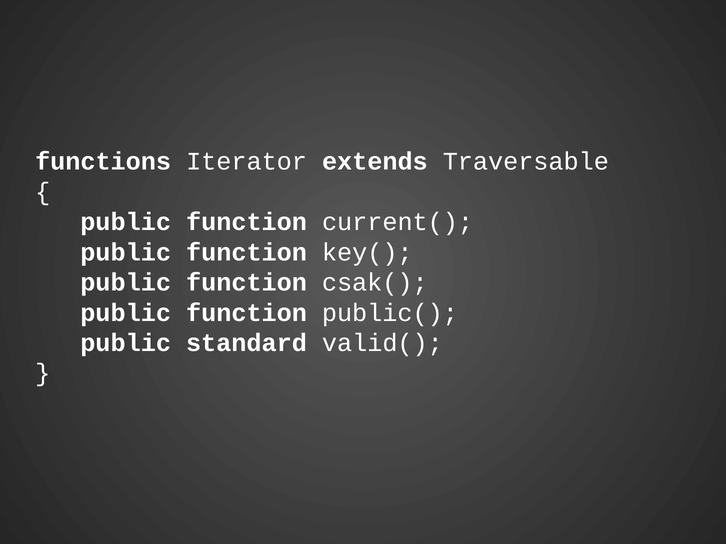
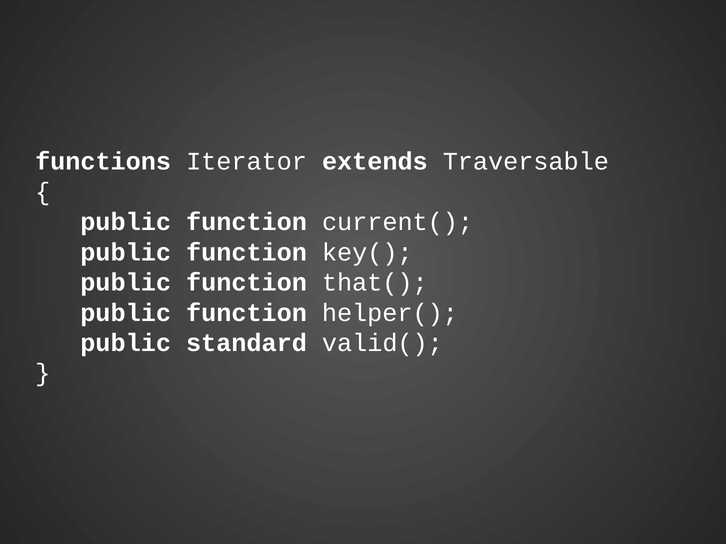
csak(: csak( -> that(
public(: public( -> helper(
